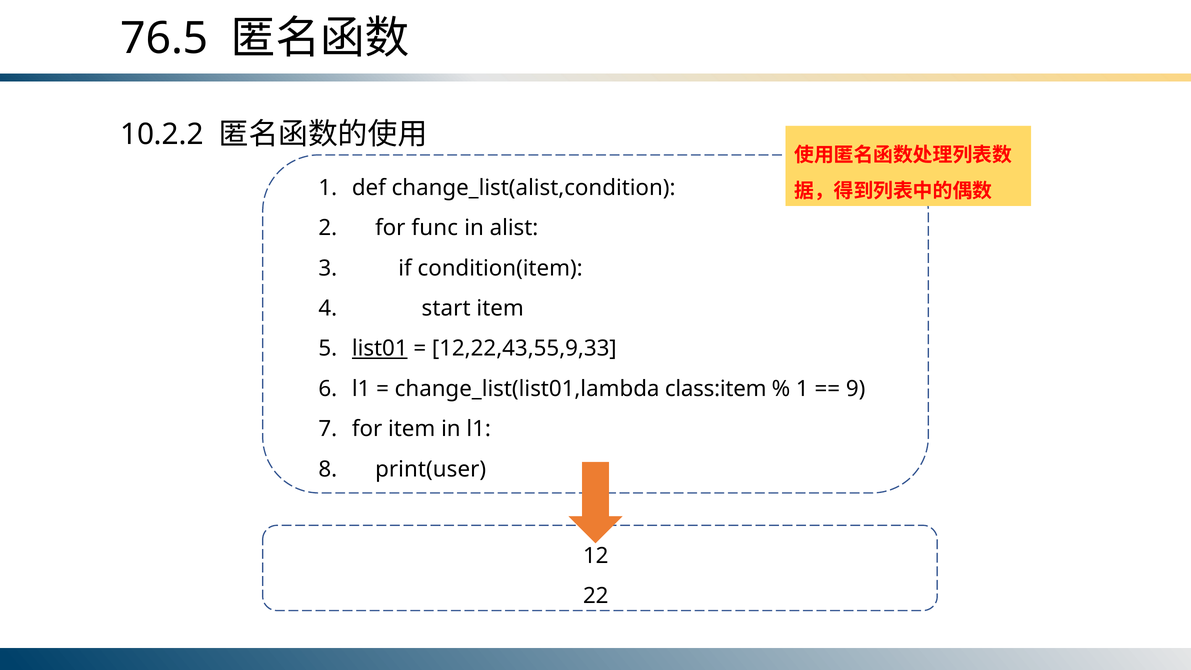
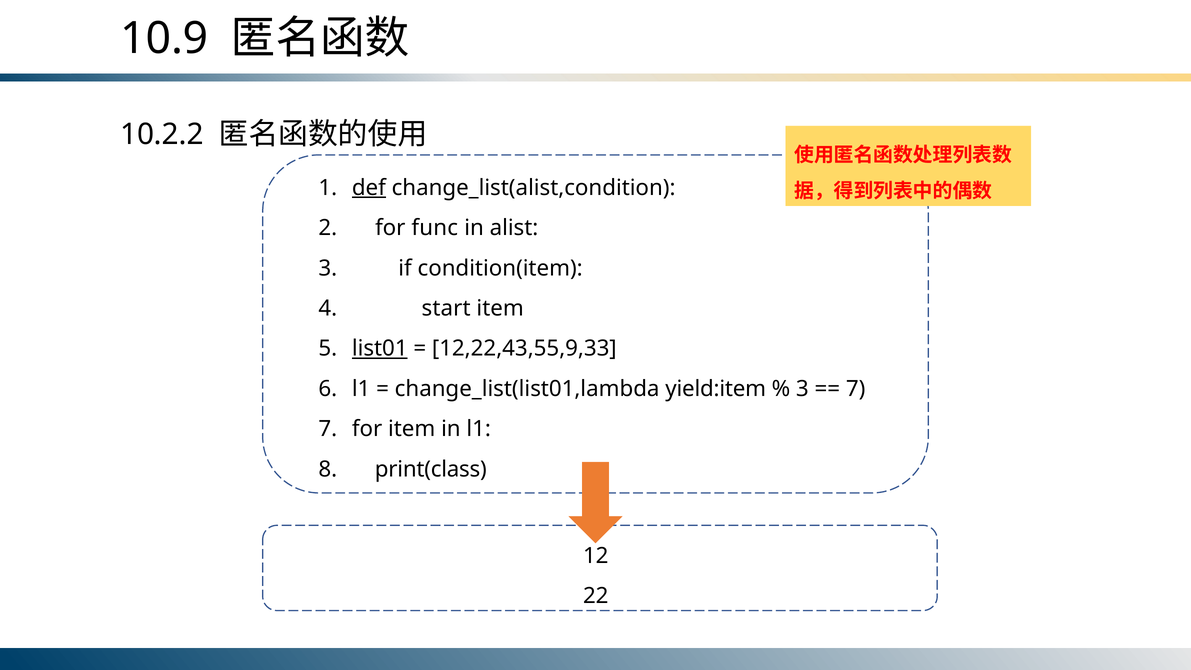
76.5: 76.5 -> 10.9
def underline: none -> present
class:item: class:item -> yield:item
1 at (802, 389): 1 -> 3
9 at (856, 389): 9 -> 7
print(user: print(user -> print(class
